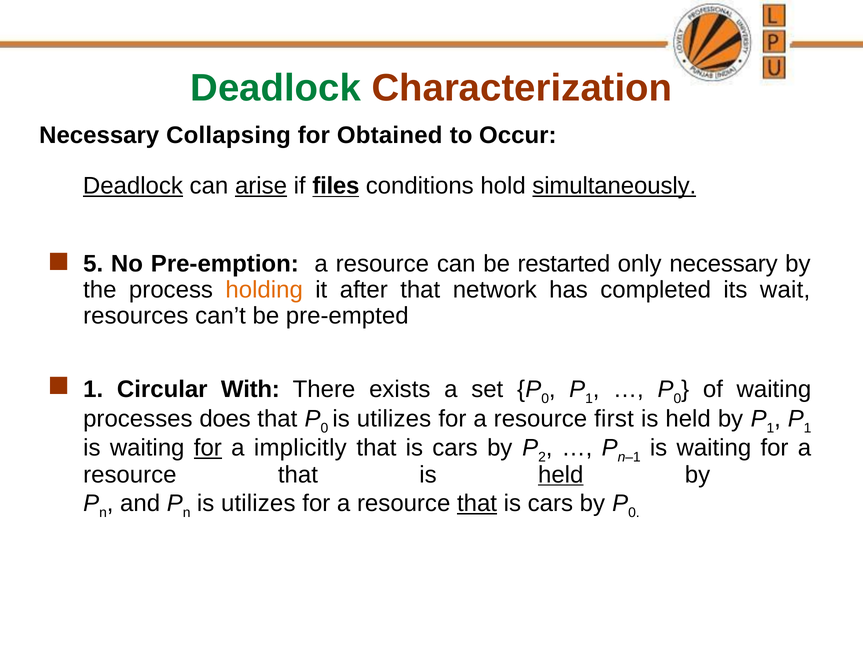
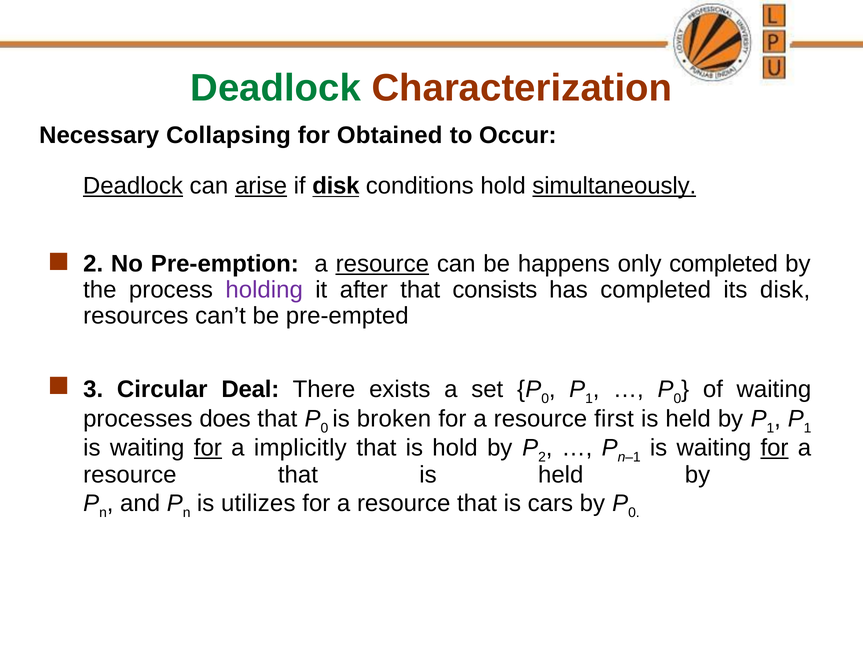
if files: files -> disk
5 at (93, 264): 5 -> 2
resource at (382, 264) underline: none -> present
restarted: restarted -> happens
only necessary: necessary -> completed
holding colour: orange -> purple
network: network -> consists
its wait: wait -> disk
1 at (93, 389): 1 -> 3
With: With -> Deal
utilizes at (394, 419): utilizes -> broken
cars at (455, 448): cars -> hold
for at (775, 448) underline: none -> present
held at (561, 475) underline: present -> none
that at (477, 504) underline: present -> none
